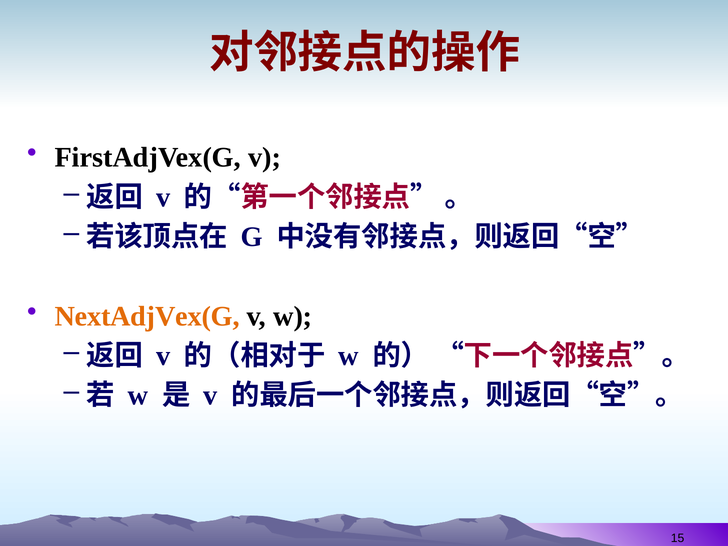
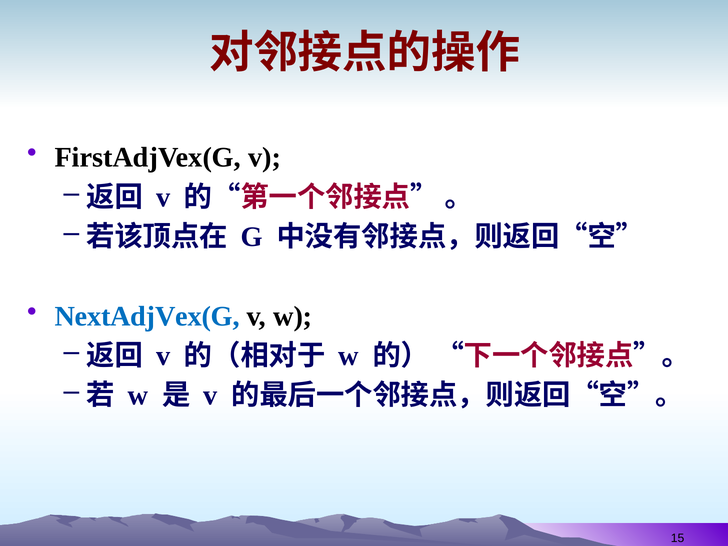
NextAdjVex(G colour: orange -> blue
